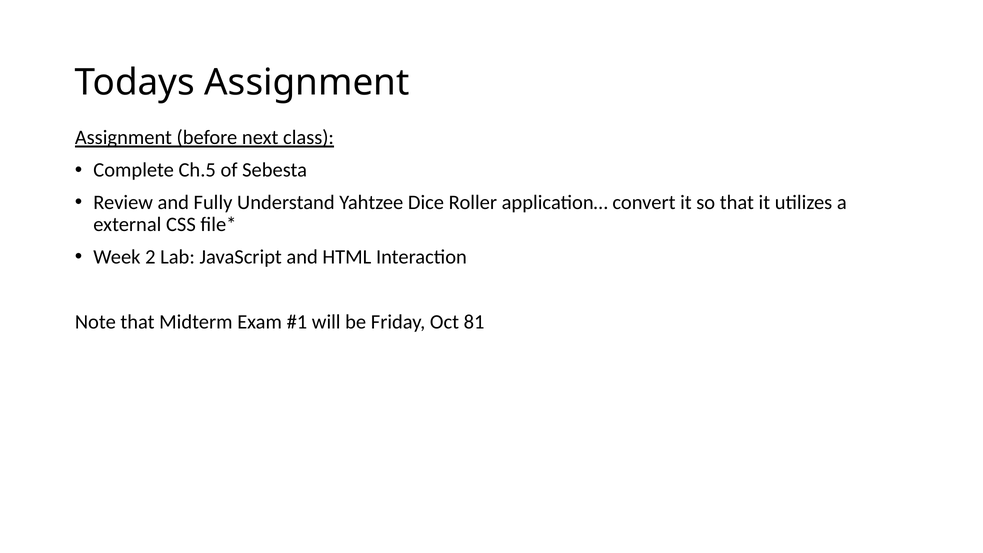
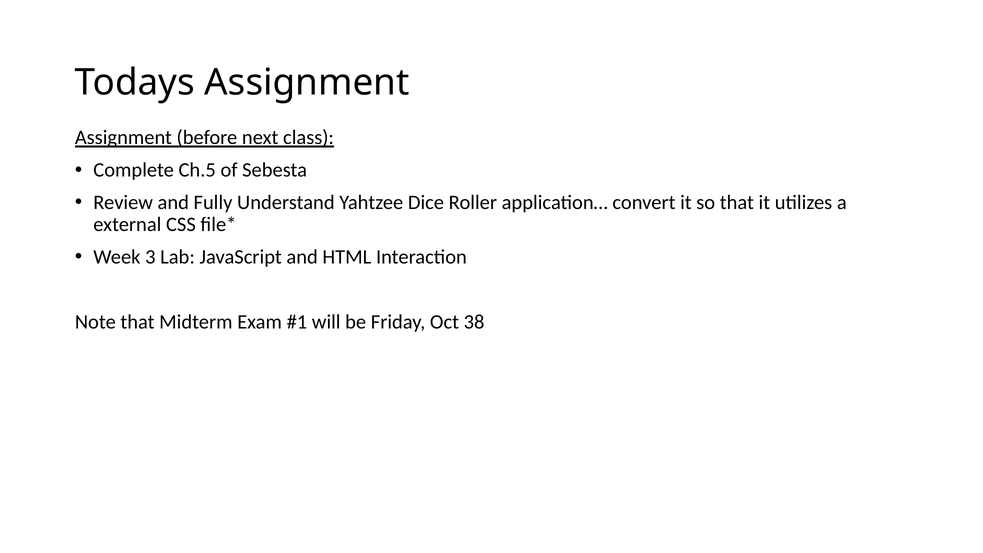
2: 2 -> 3
81: 81 -> 38
